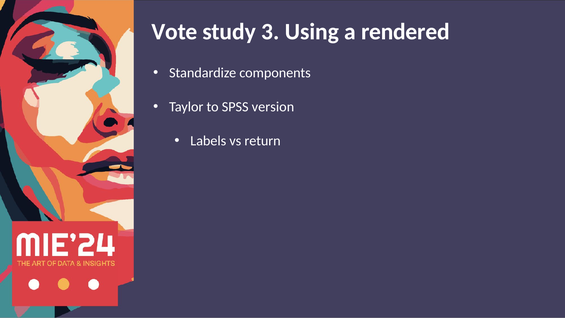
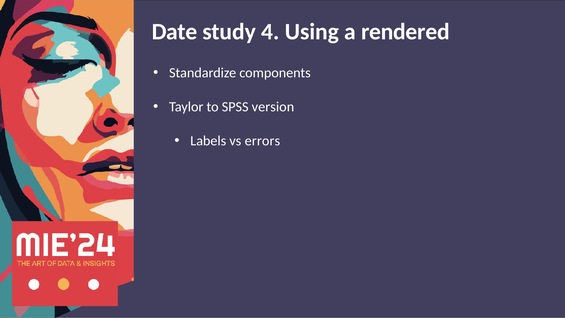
Vote: Vote -> Date
3: 3 -> 4
return: return -> errors
